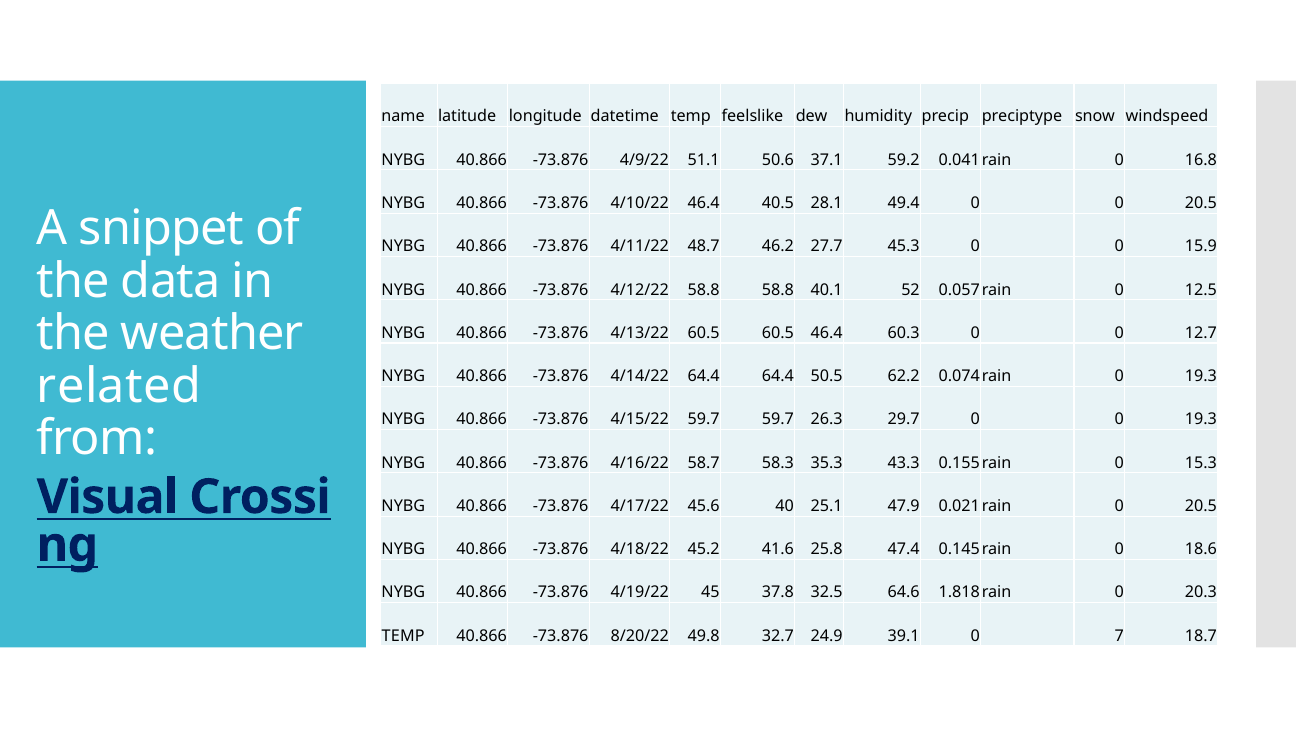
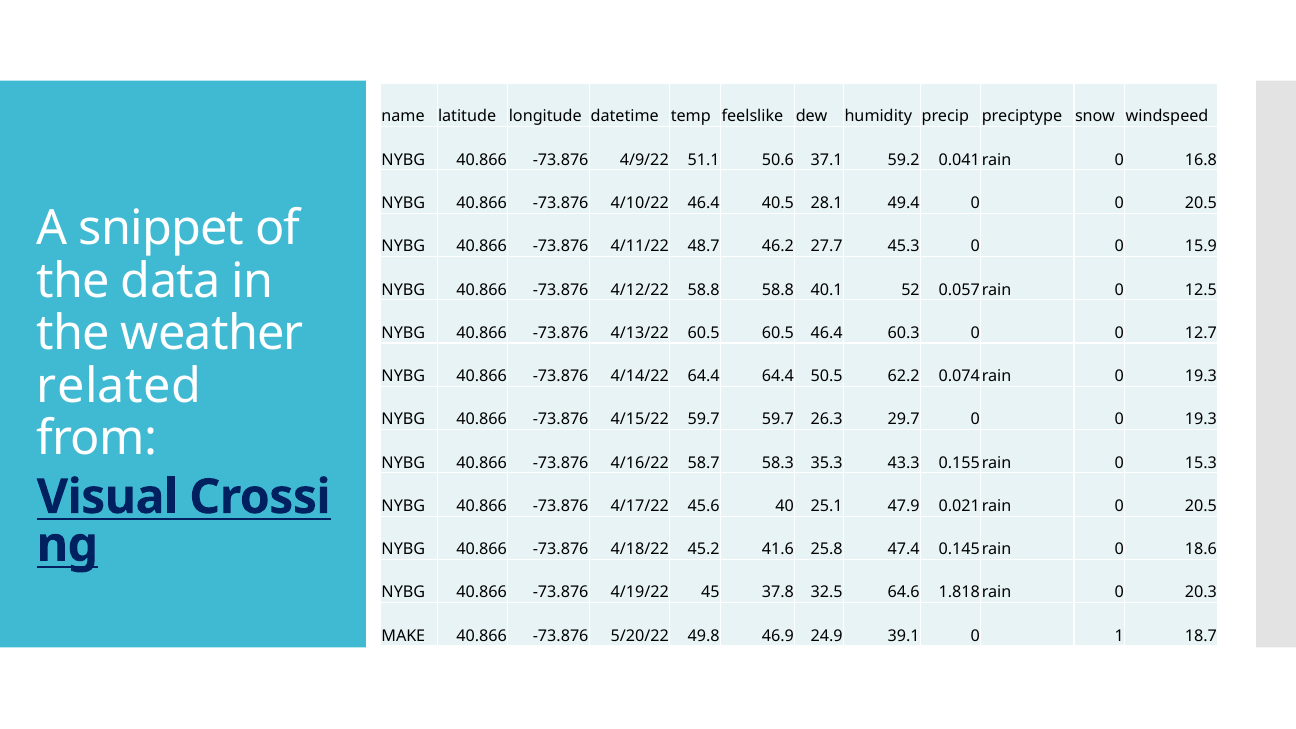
TEMP at (403, 636): TEMP -> MAKE
8/20/22: 8/20/22 -> 5/20/22
32.7: 32.7 -> 46.9
7: 7 -> 1
